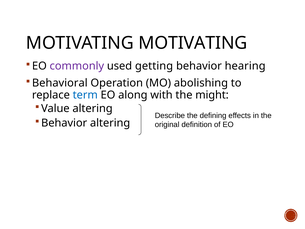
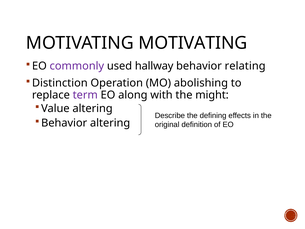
getting: getting -> hallway
hearing: hearing -> relating
Behavioral: Behavioral -> Distinction
term colour: blue -> purple
